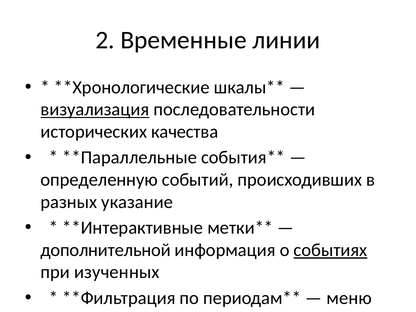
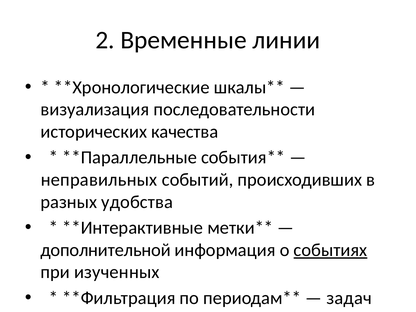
визуализация underline: present -> none
определенную: определенную -> неправильных
указание: указание -> удобства
меню: меню -> задач
